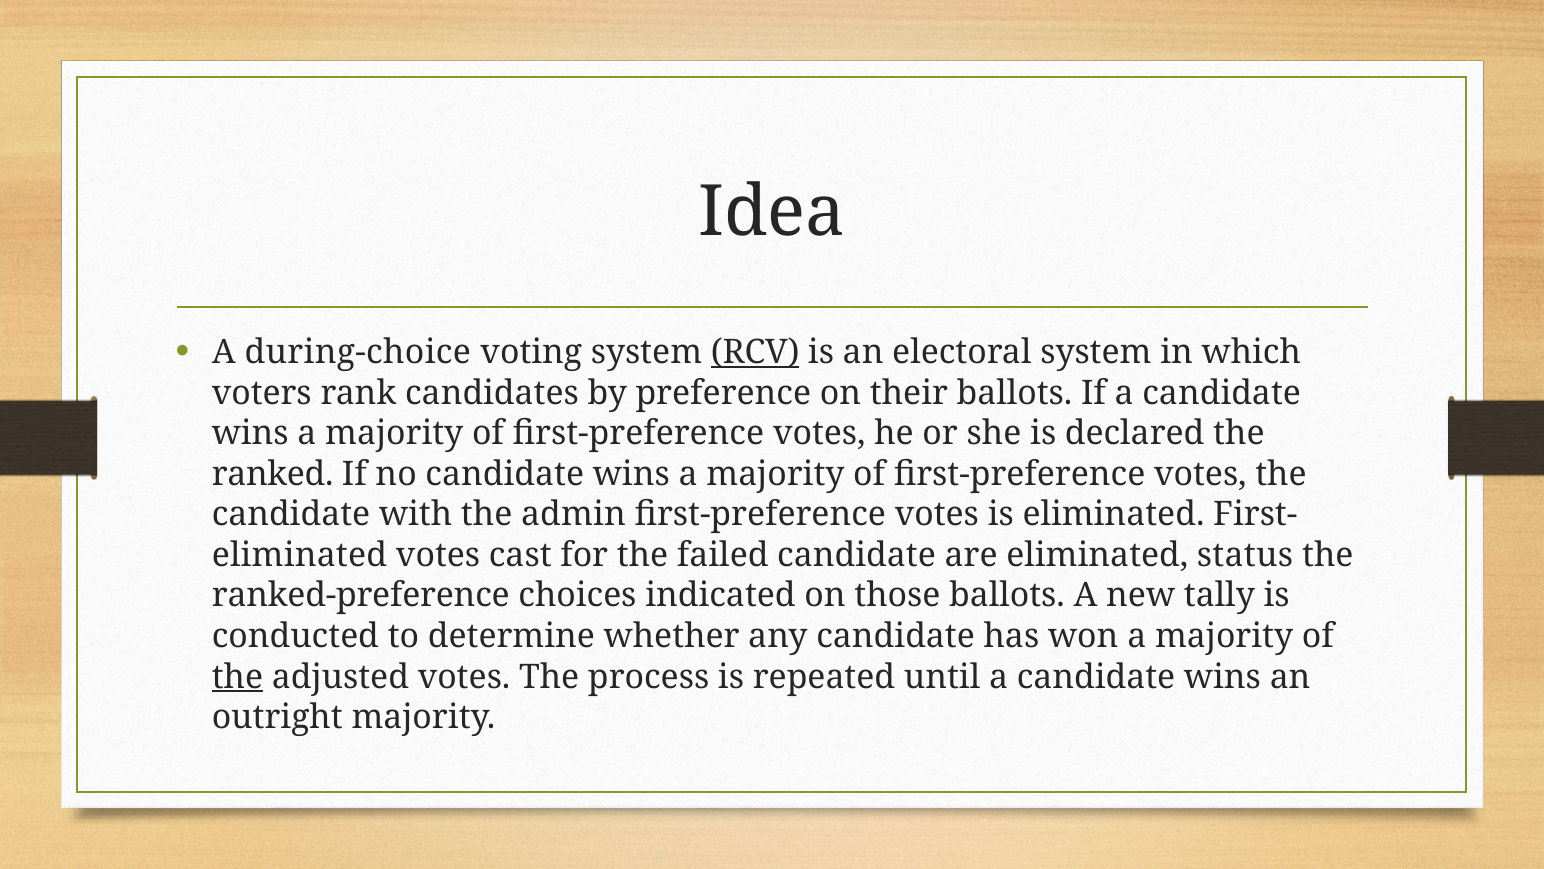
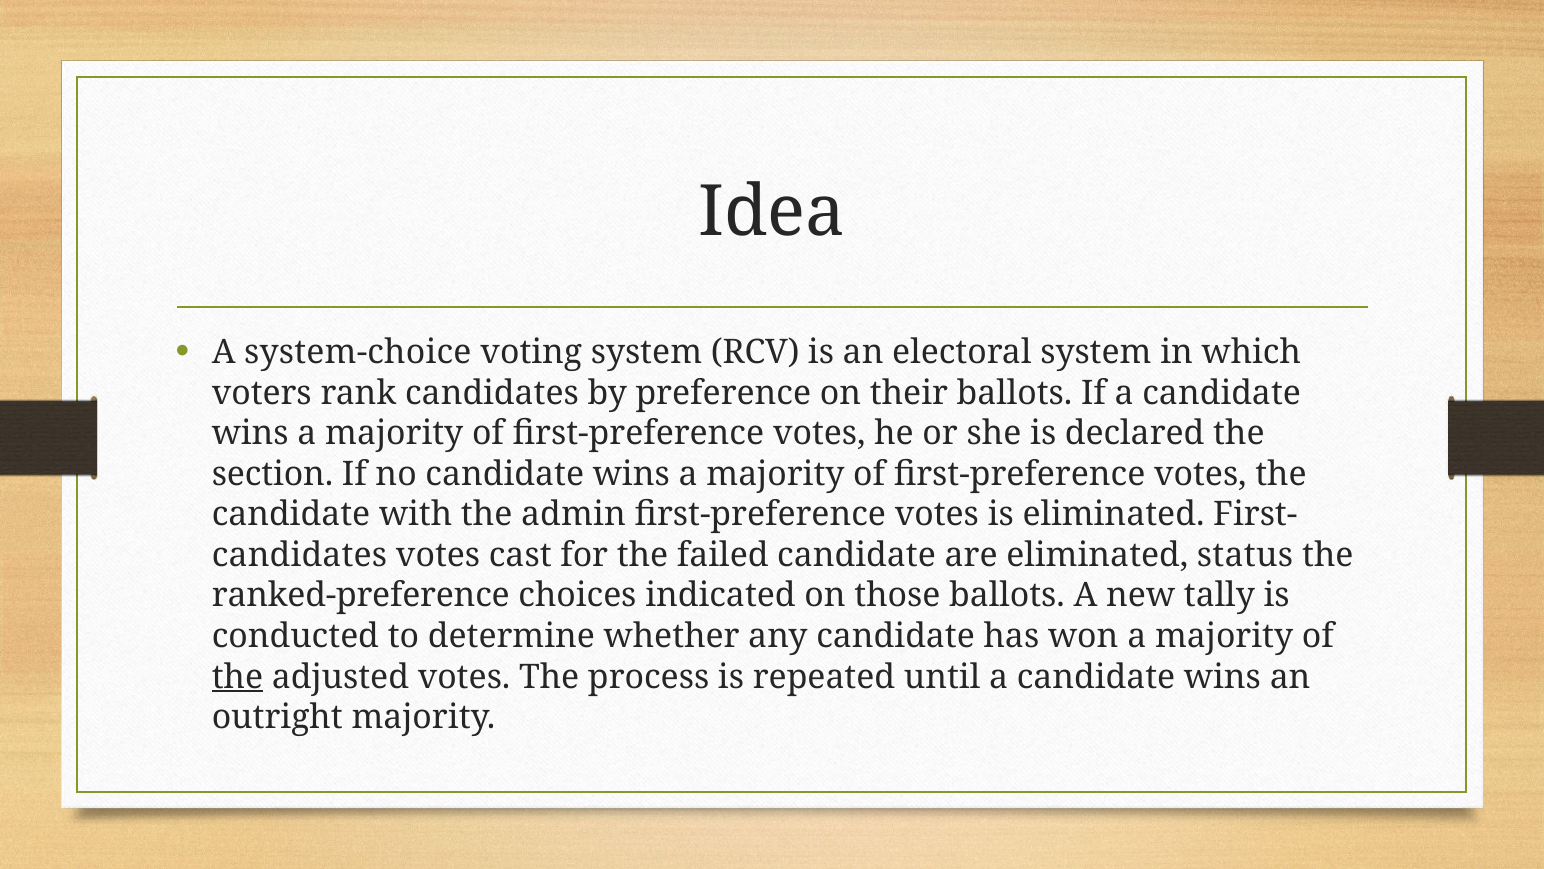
during-choice: during-choice -> system-choice
RCV underline: present -> none
ranked: ranked -> section
eliminated at (299, 555): eliminated -> candidates
